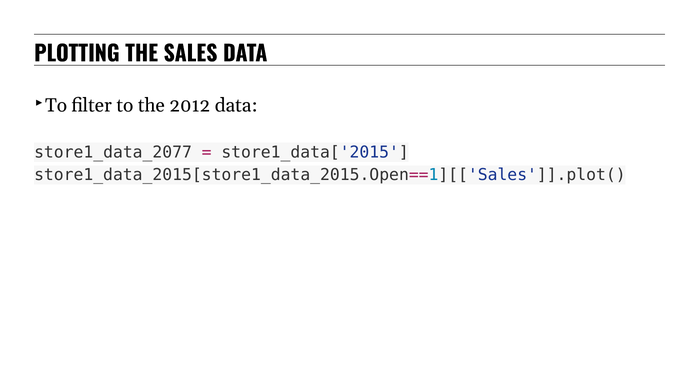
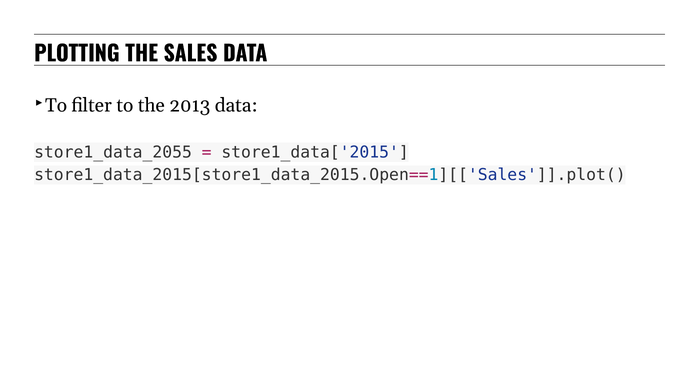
2012: 2012 -> 2013
store1_data_2077: store1_data_2077 -> store1_data_2055
